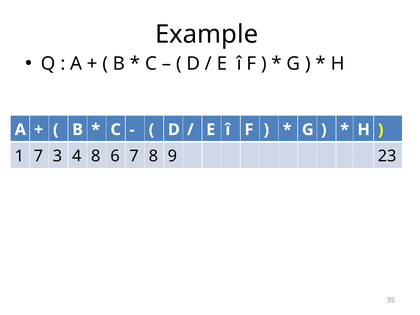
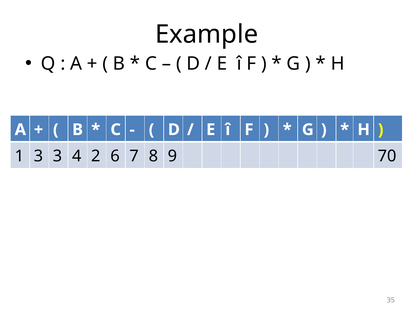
1 7: 7 -> 3
4 8: 8 -> 2
23: 23 -> 70
